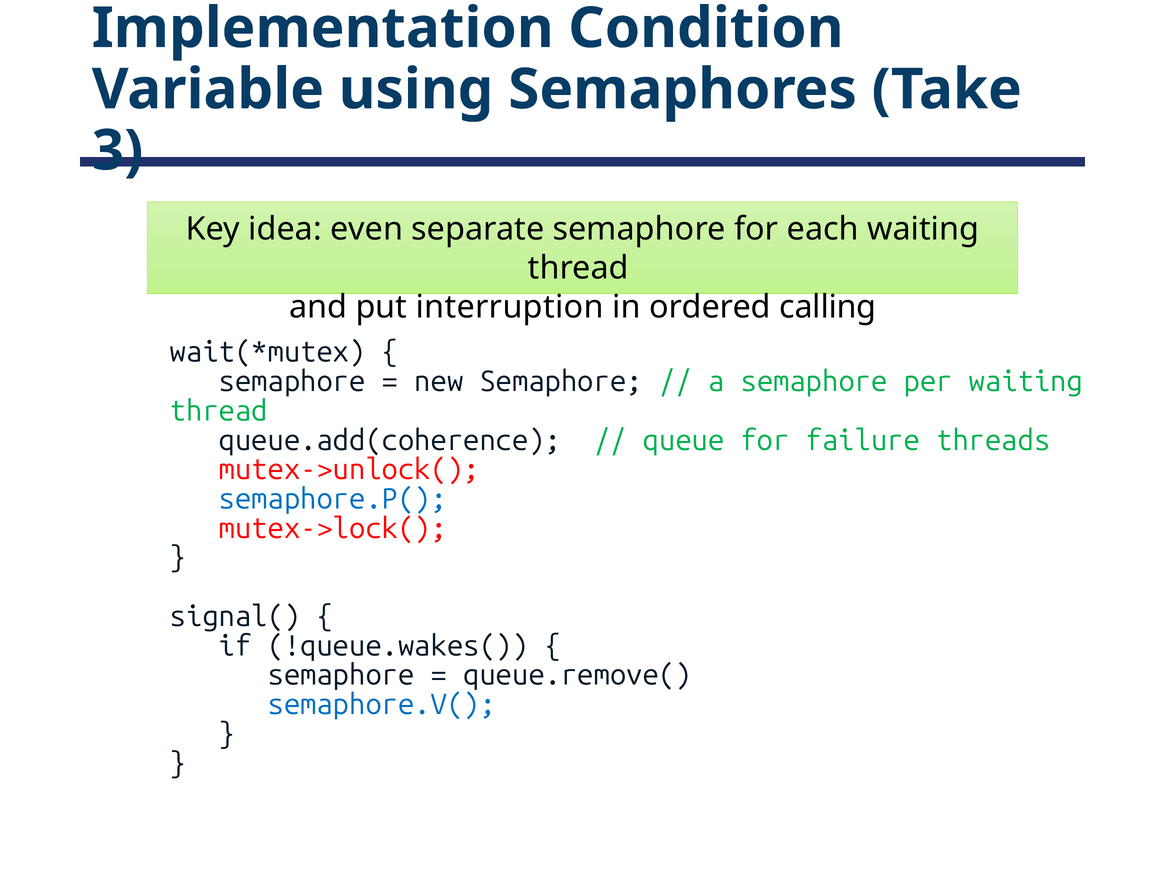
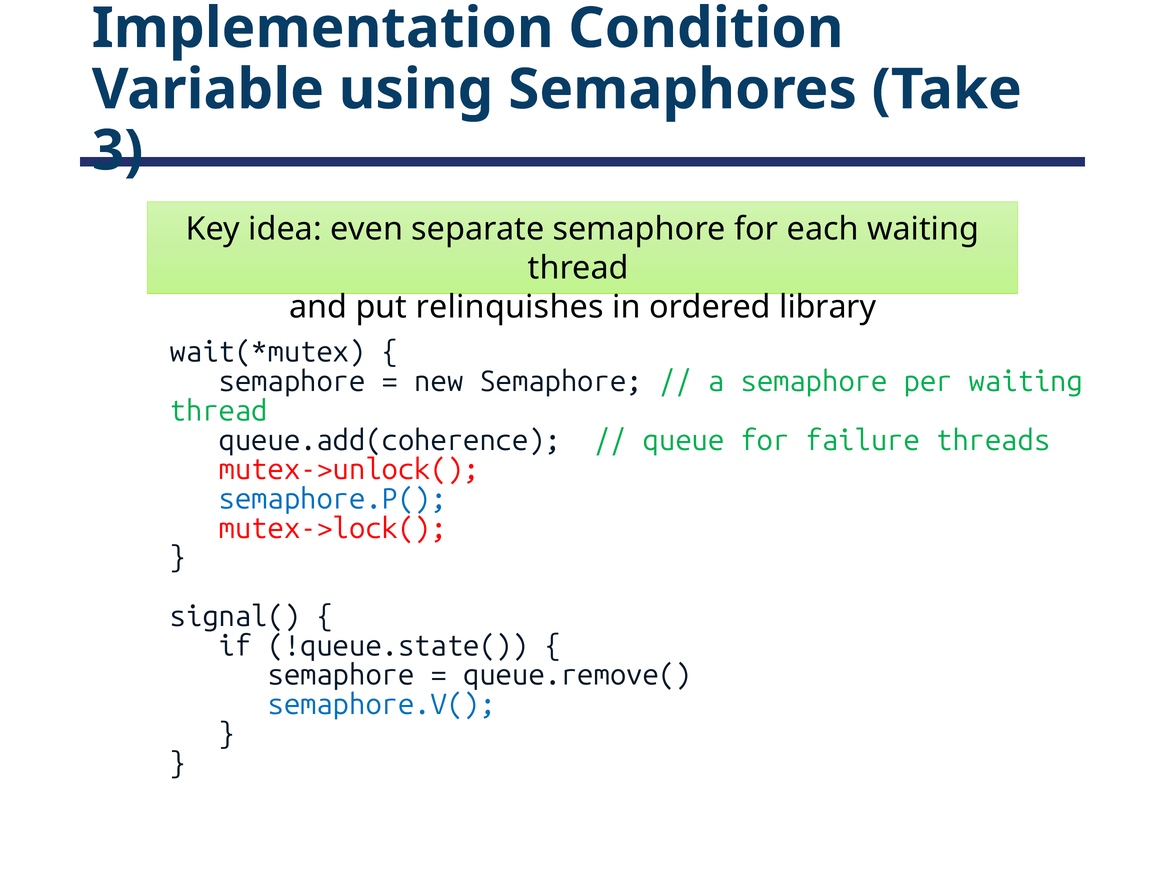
interruption: interruption -> relinquishes
calling: calling -> library
!queue.wakes(: !queue.wakes( -> !queue.state(
